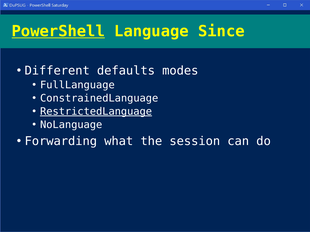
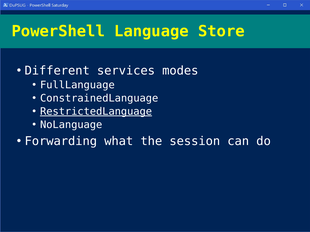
PowerShell underline: present -> none
Since: Since -> Store
defaults: defaults -> services
